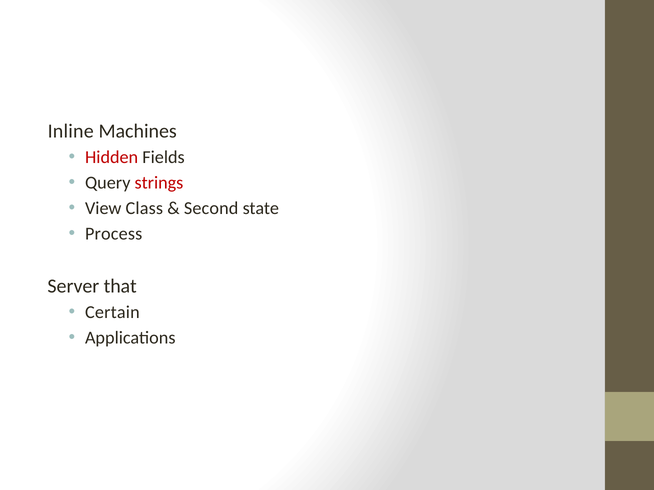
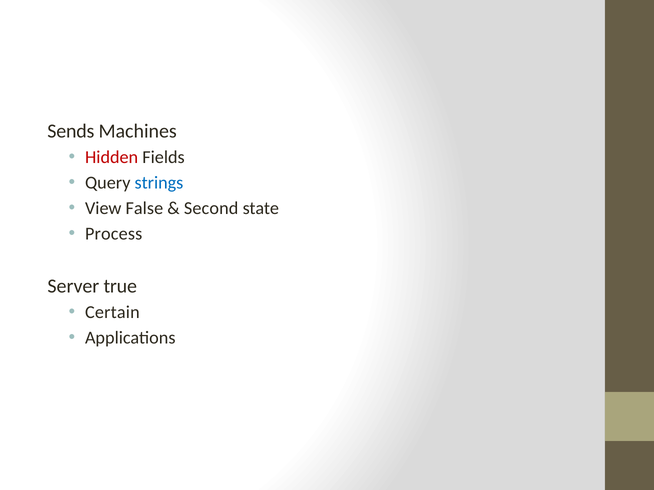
Inline: Inline -> Sends
strings colour: red -> blue
Class: Class -> False
that: that -> true
